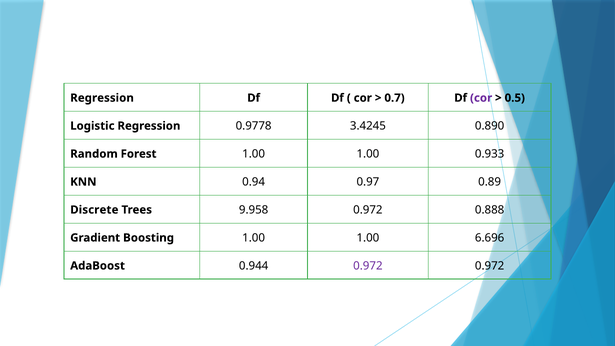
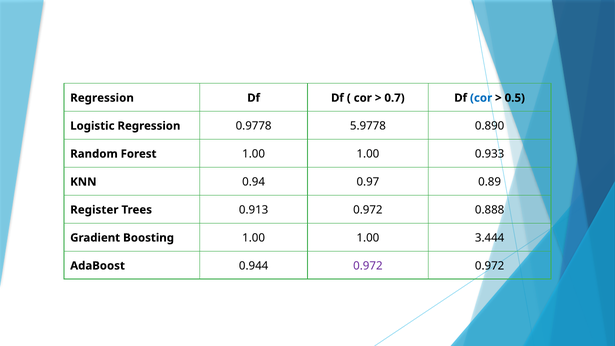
cor at (481, 98) colour: purple -> blue
3.4245: 3.4245 -> 5.9778
Discrete: Discrete -> Register
9.958: 9.958 -> 0.913
6.696: 6.696 -> 3.444
